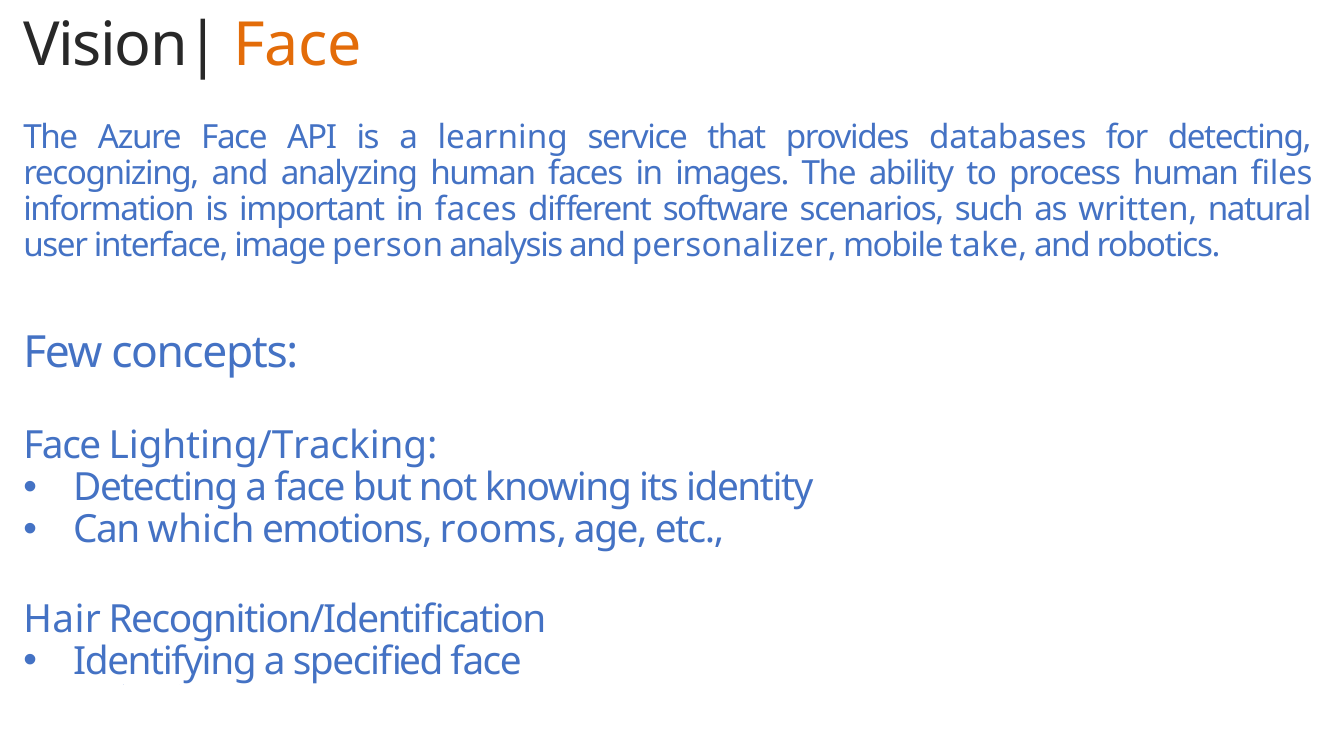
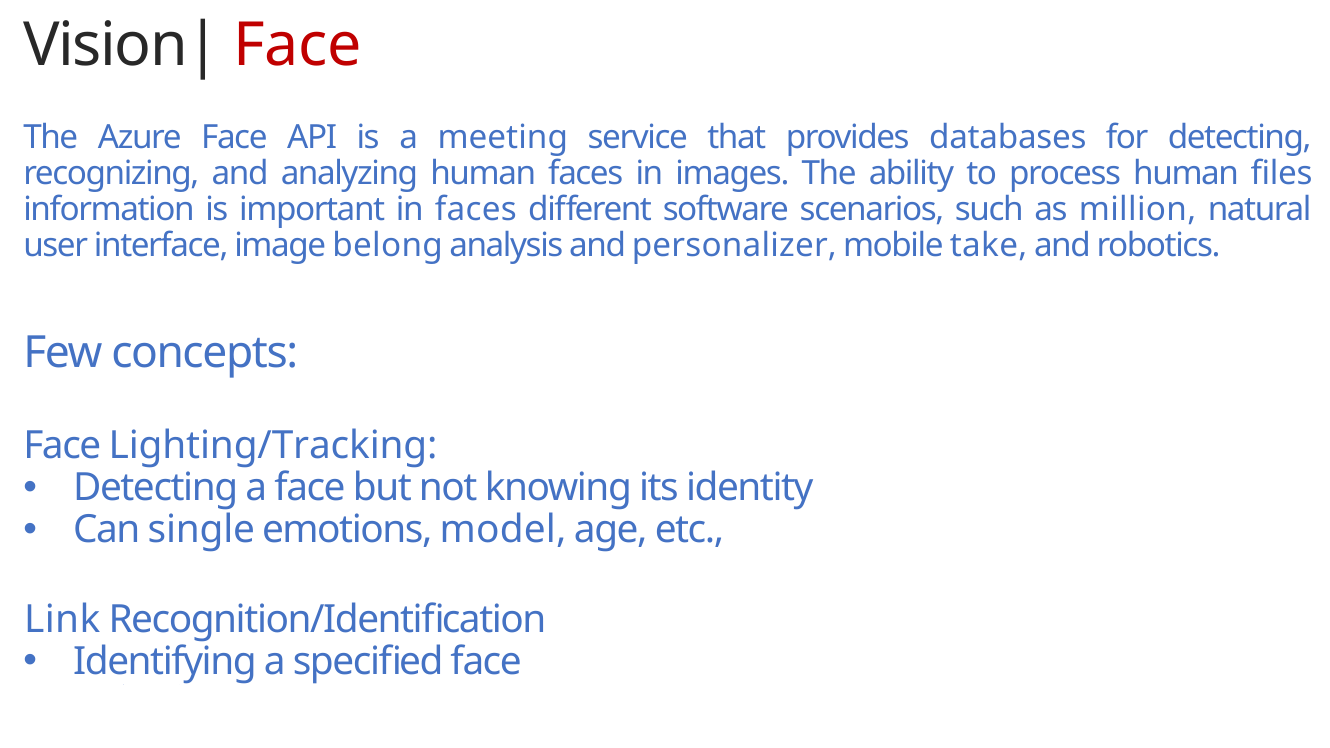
Face at (298, 45) colour: orange -> red
learning: learning -> meeting
written: written -> million
person: person -> belong
which: which -> single
rooms: rooms -> model
Hair: Hair -> Link
